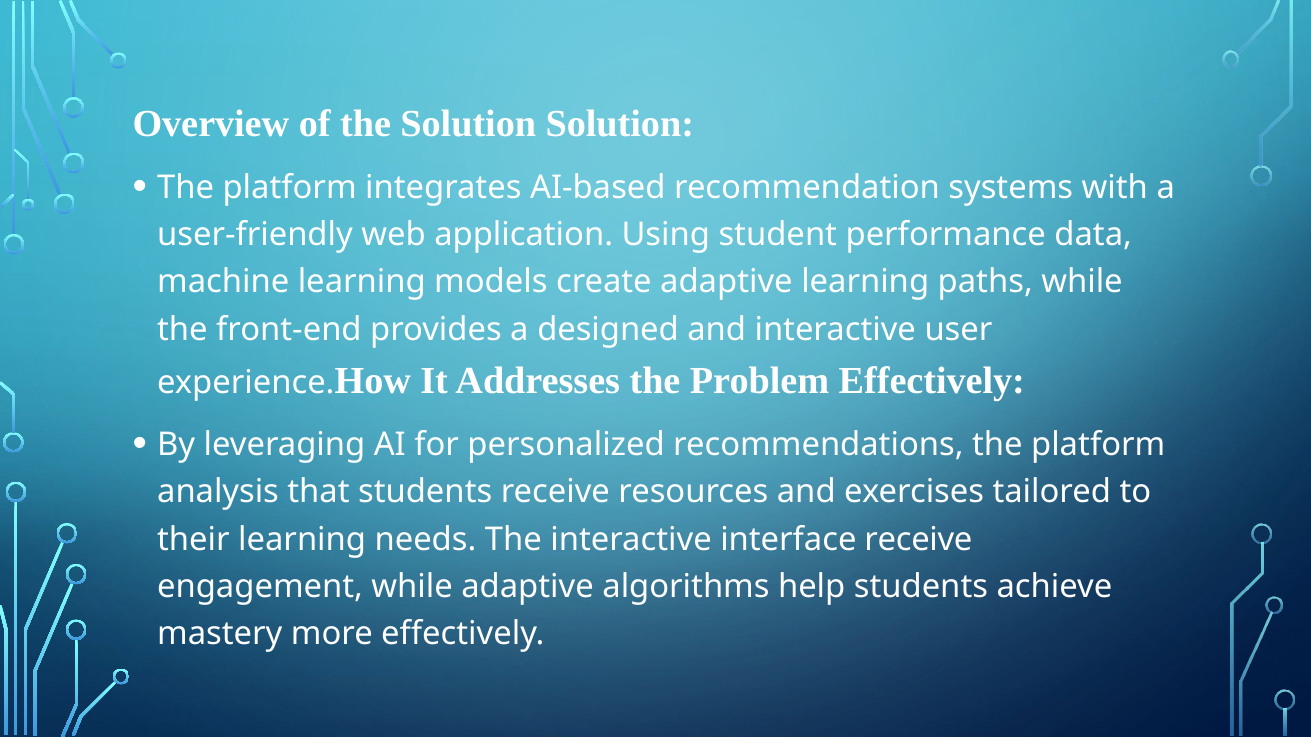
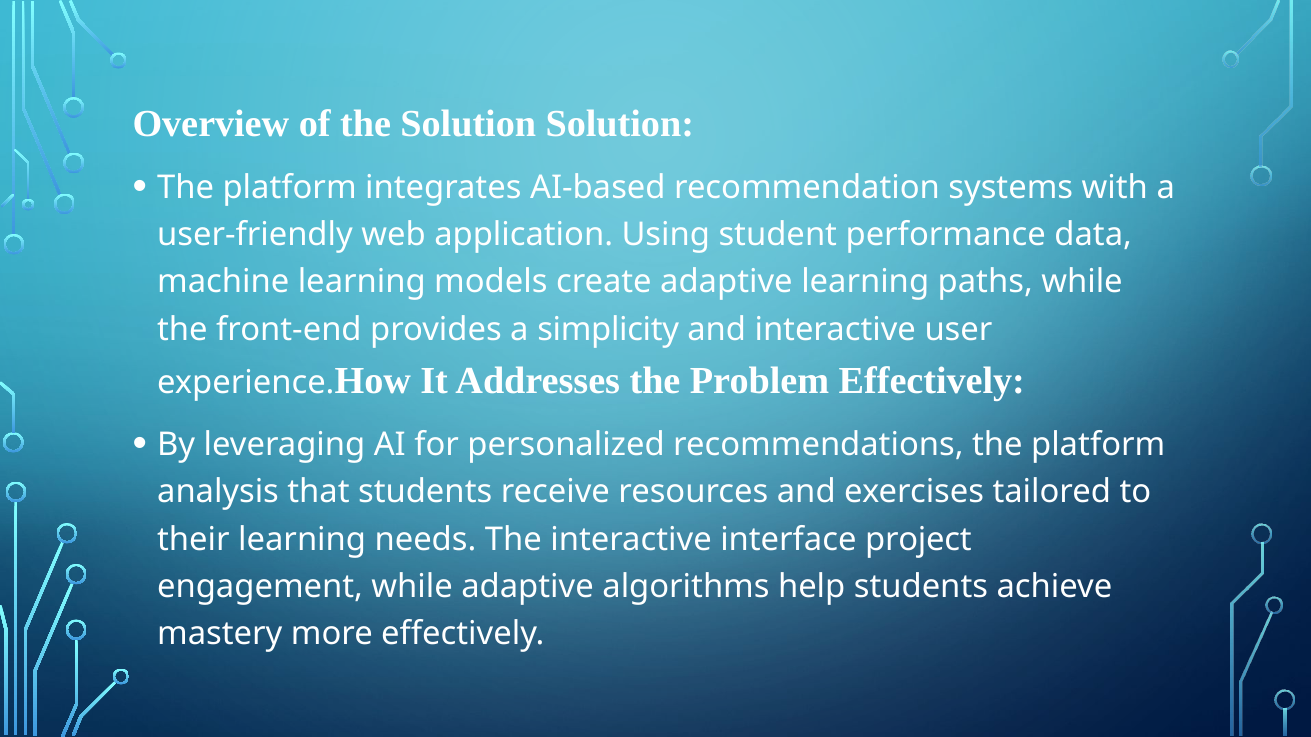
designed: designed -> simplicity
interface receive: receive -> project
